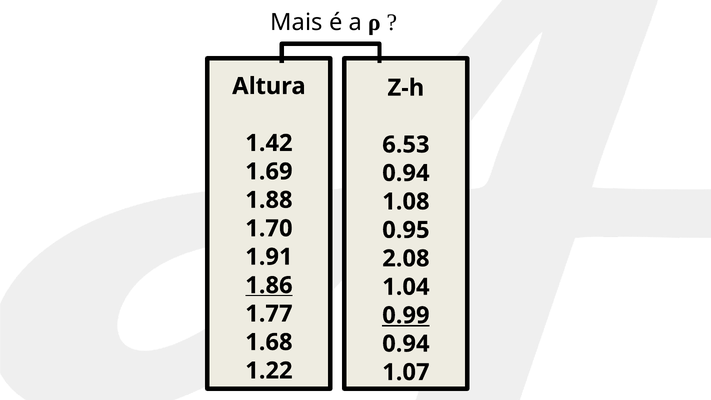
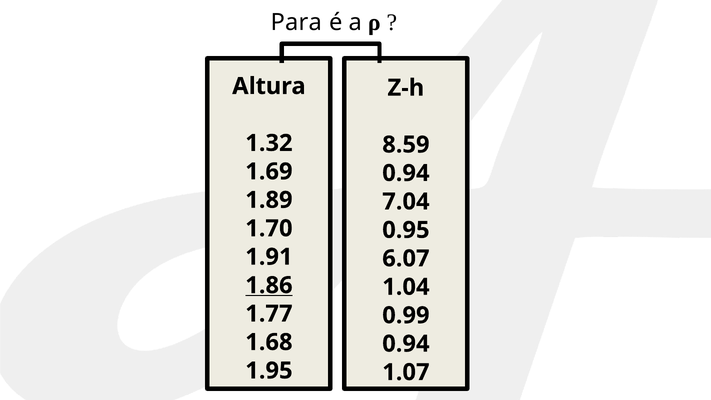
Mais: Mais -> Para
1.42: 1.42 -> 1.32
6.53: 6.53 -> 8.59
1.88: 1.88 -> 1.89
1.08: 1.08 -> 7.04
2.08: 2.08 -> 6.07
0.99 underline: present -> none
1.22: 1.22 -> 1.95
